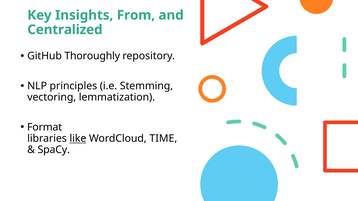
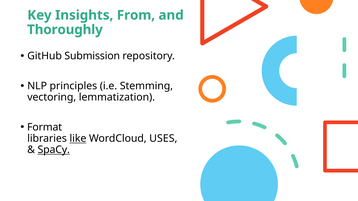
Centralized: Centralized -> Thoroughly
Thoroughly: Thoroughly -> Submission
TIME: TIME -> USES
SpaCy underline: none -> present
